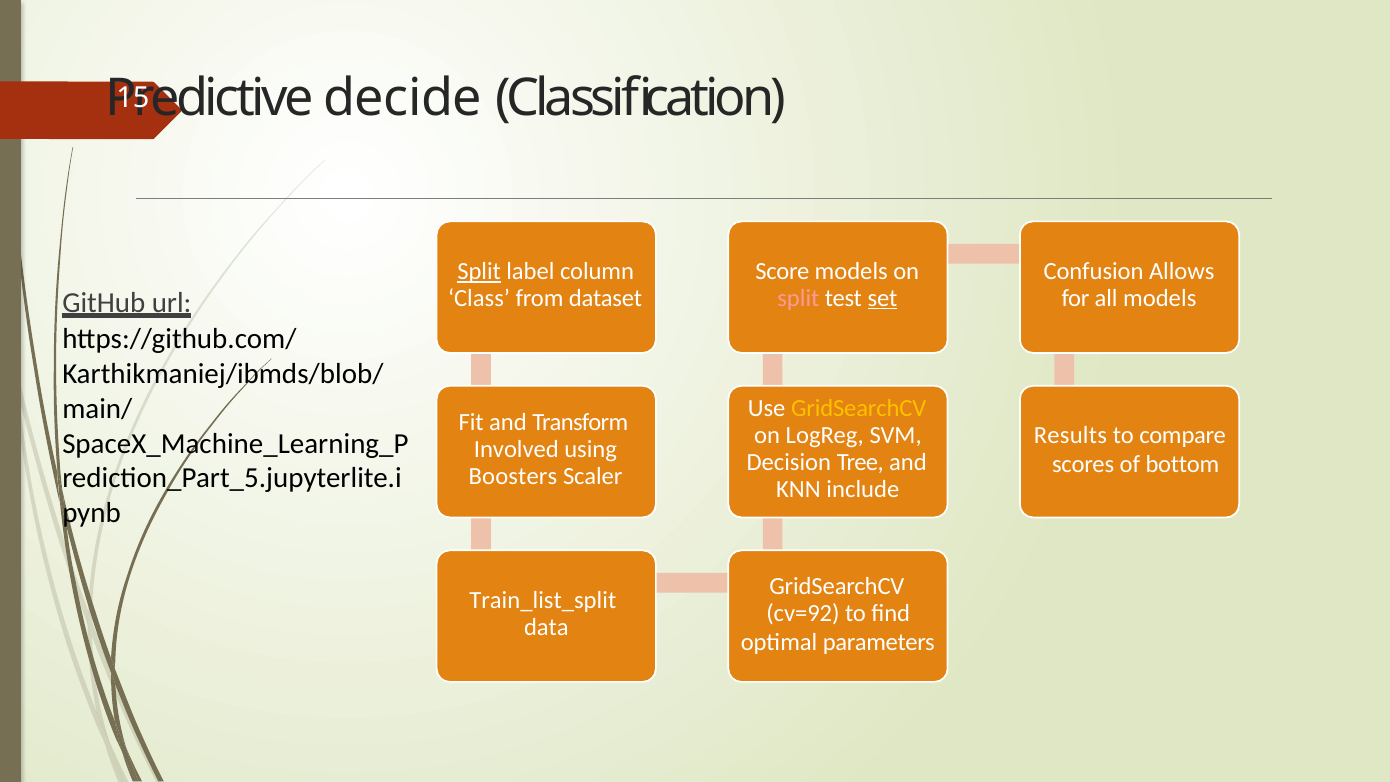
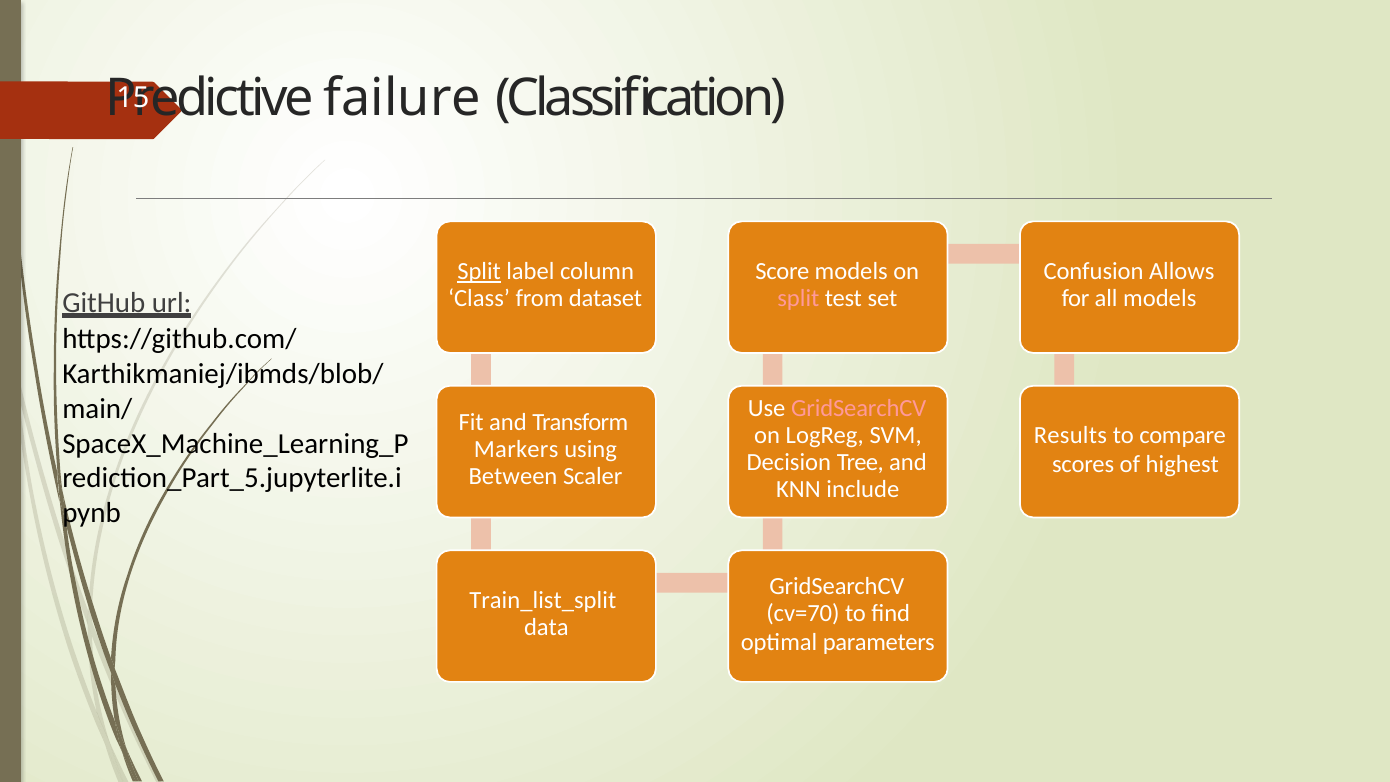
decide: decide -> failure
set underline: present -> none
GridSearchCV at (859, 409) colour: yellow -> pink
Involved: Involved -> Markers
bottom: bottom -> highest
Boosters: Boosters -> Between
cv=92: cv=92 -> cv=70
